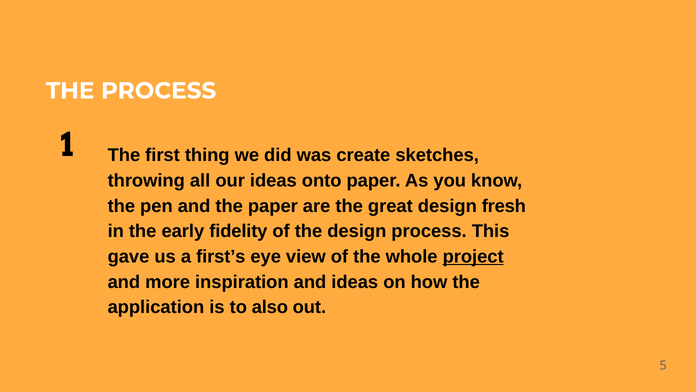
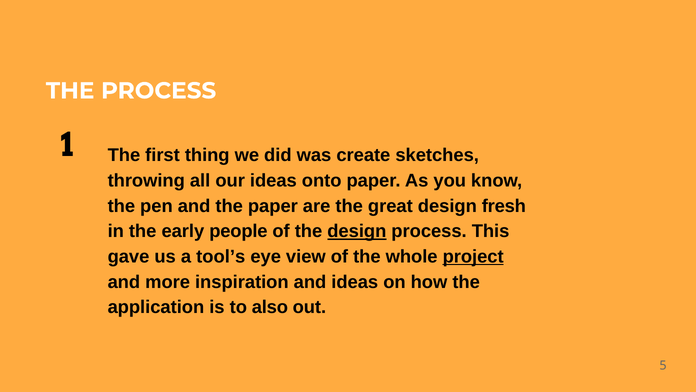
fidelity: fidelity -> people
design at (357, 231) underline: none -> present
first’s: first’s -> tool’s
